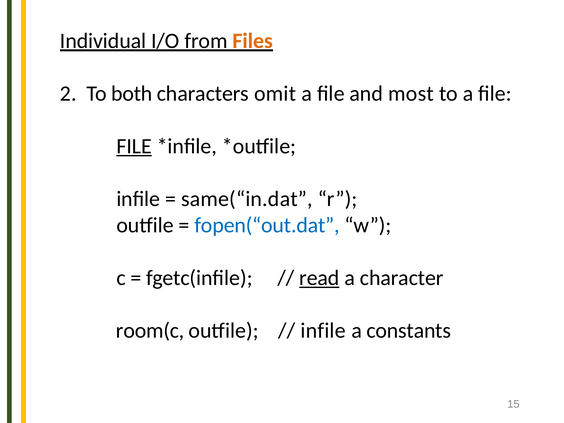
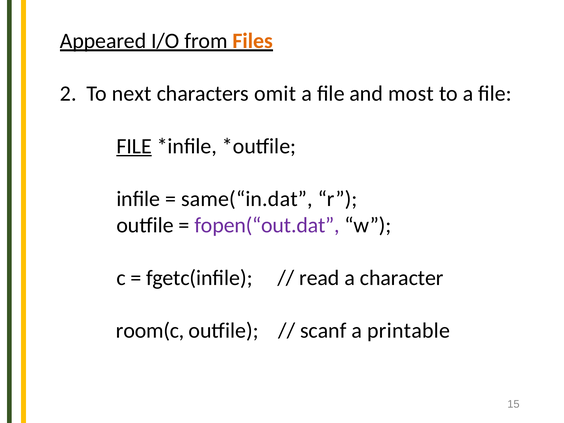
Individual: Individual -> Appeared
both: both -> next
fopen(“out.dat colour: blue -> purple
read underline: present -> none
infile at (323, 331): infile -> scanf
constants: constants -> printable
